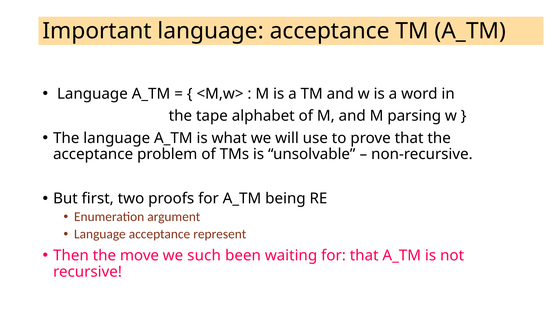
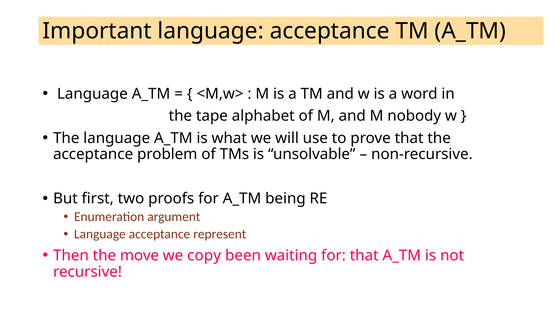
parsing: parsing -> nobody
such: such -> copy
